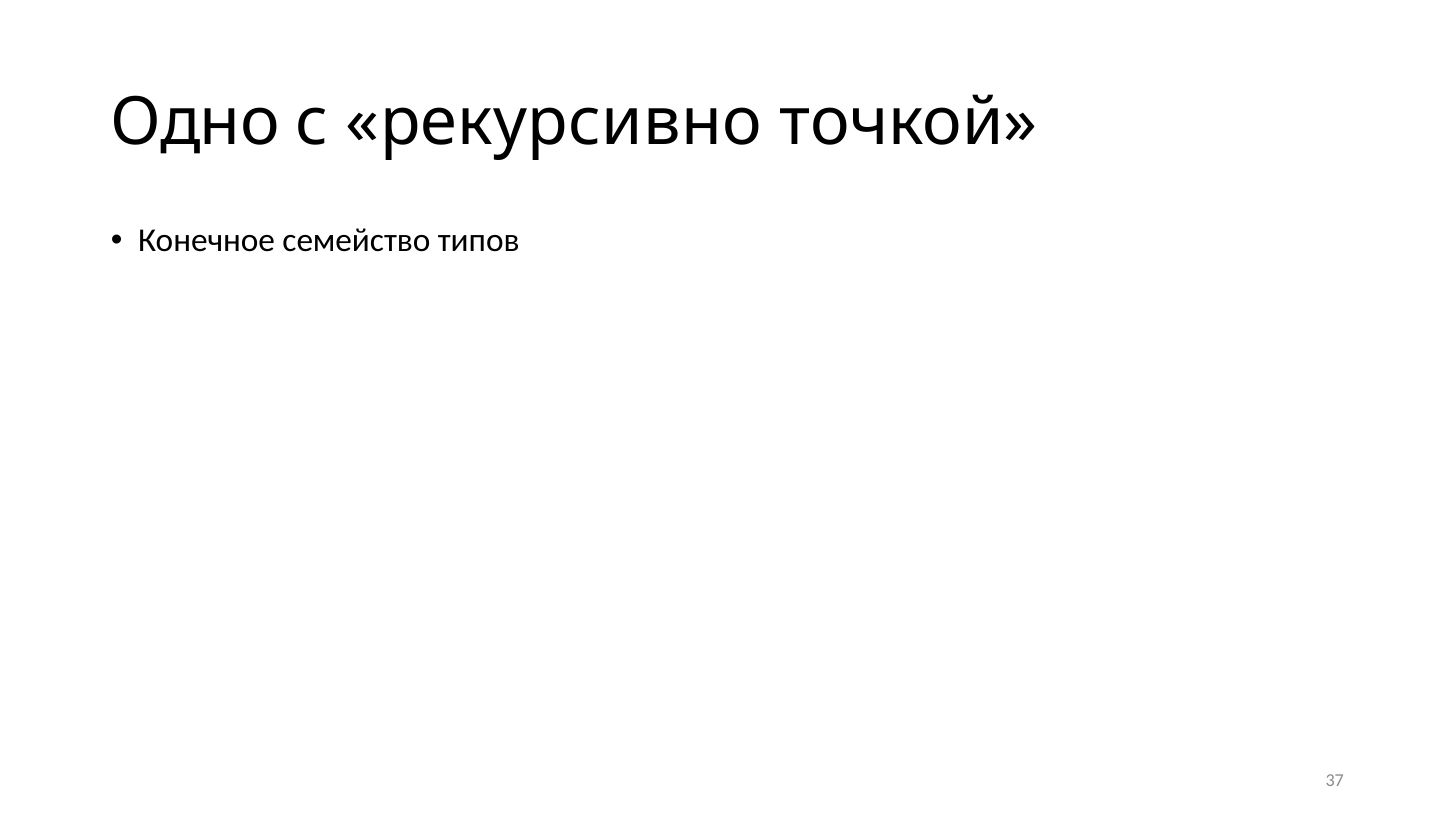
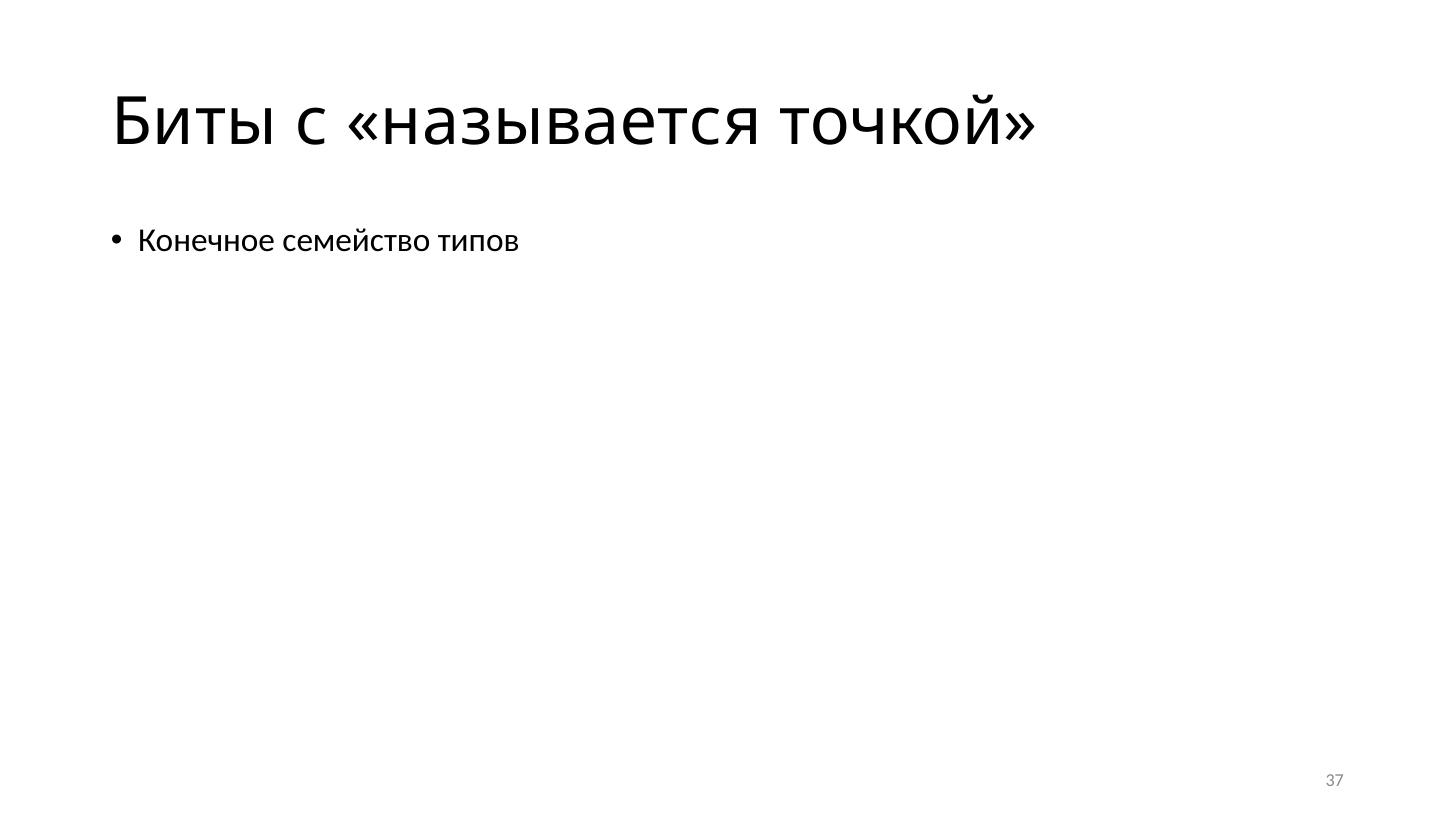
Одно: Одно -> Биты
рекурсивно: рекурсивно -> называется
